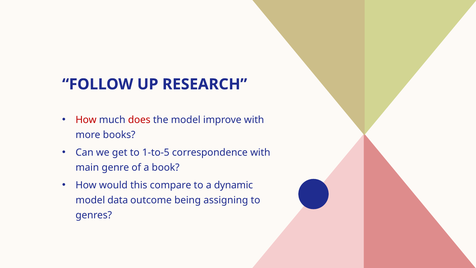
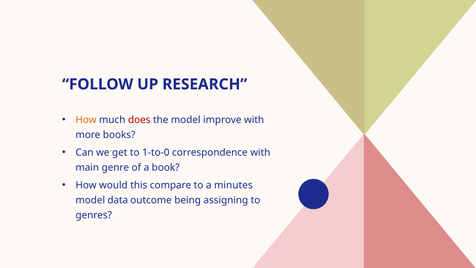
How at (86, 120) colour: red -> orange
1-to-5: 1-to-5 -> 1-to-0
dynamic: dynamic -> minutes
